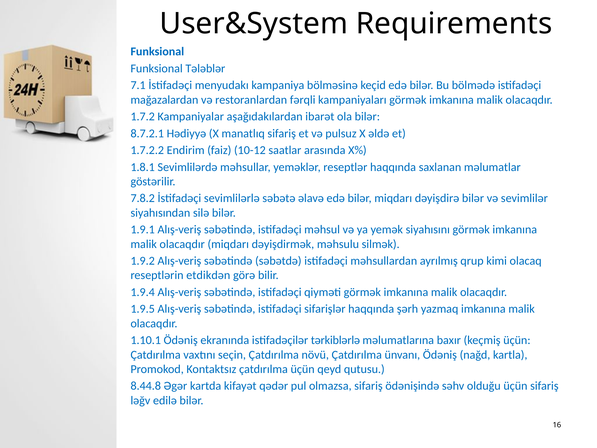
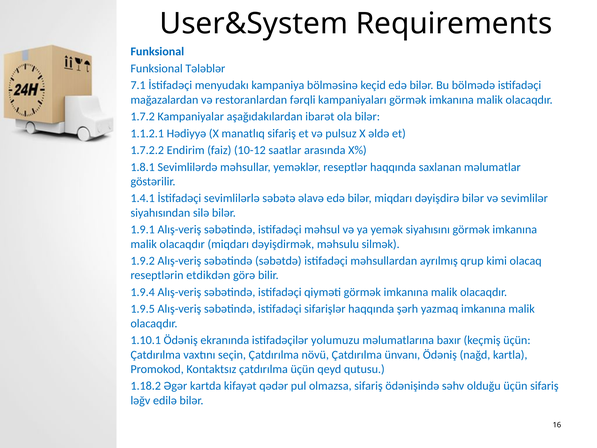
8.7.2.1: 8.7.2.1 -> 1.1.2.1
7.8.2: 7.8.2 -> 1.4.1
tərkiblərlə: tərkiblərlə -> yolumuzu
8.44.8: 8.44.8 -> 1.18.2
